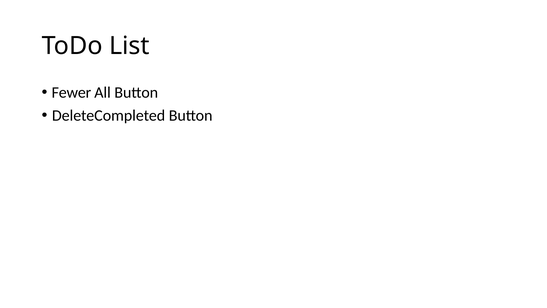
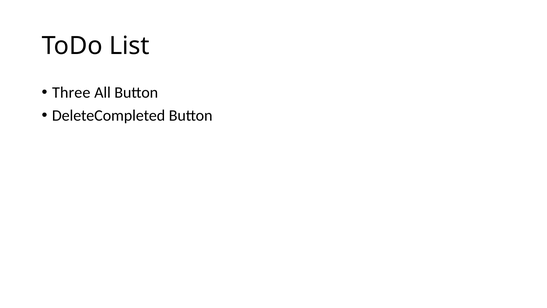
Fewer: Fewer -> Three
